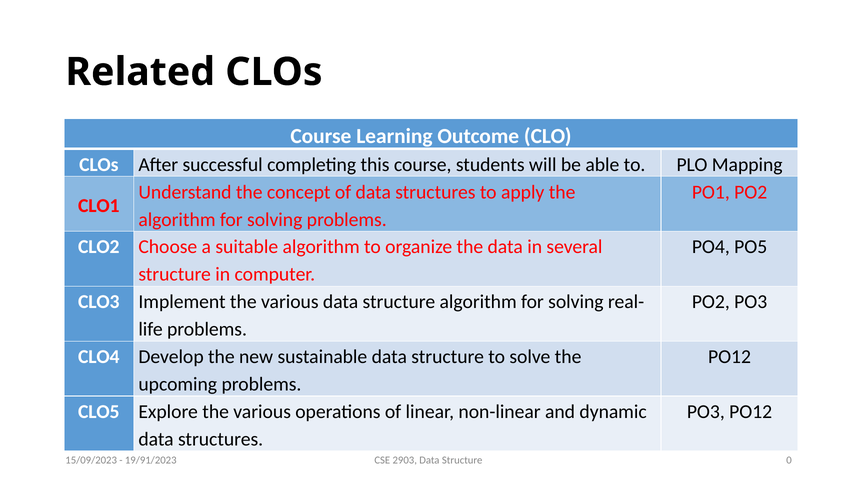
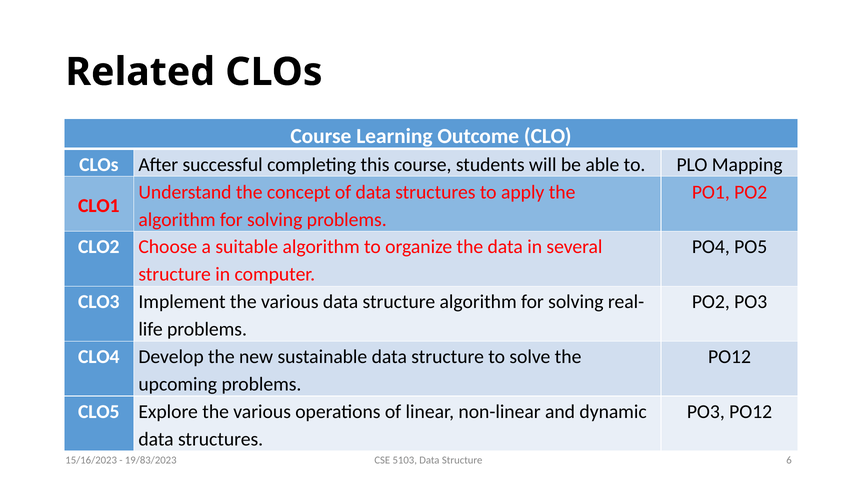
2903: 2903 -> 5103
0: 0 -> 6
15/09/2023: 15/09/2023 -> 15/16/2023
19/91/2023: 19/91/2023 -> 19/83/2023
